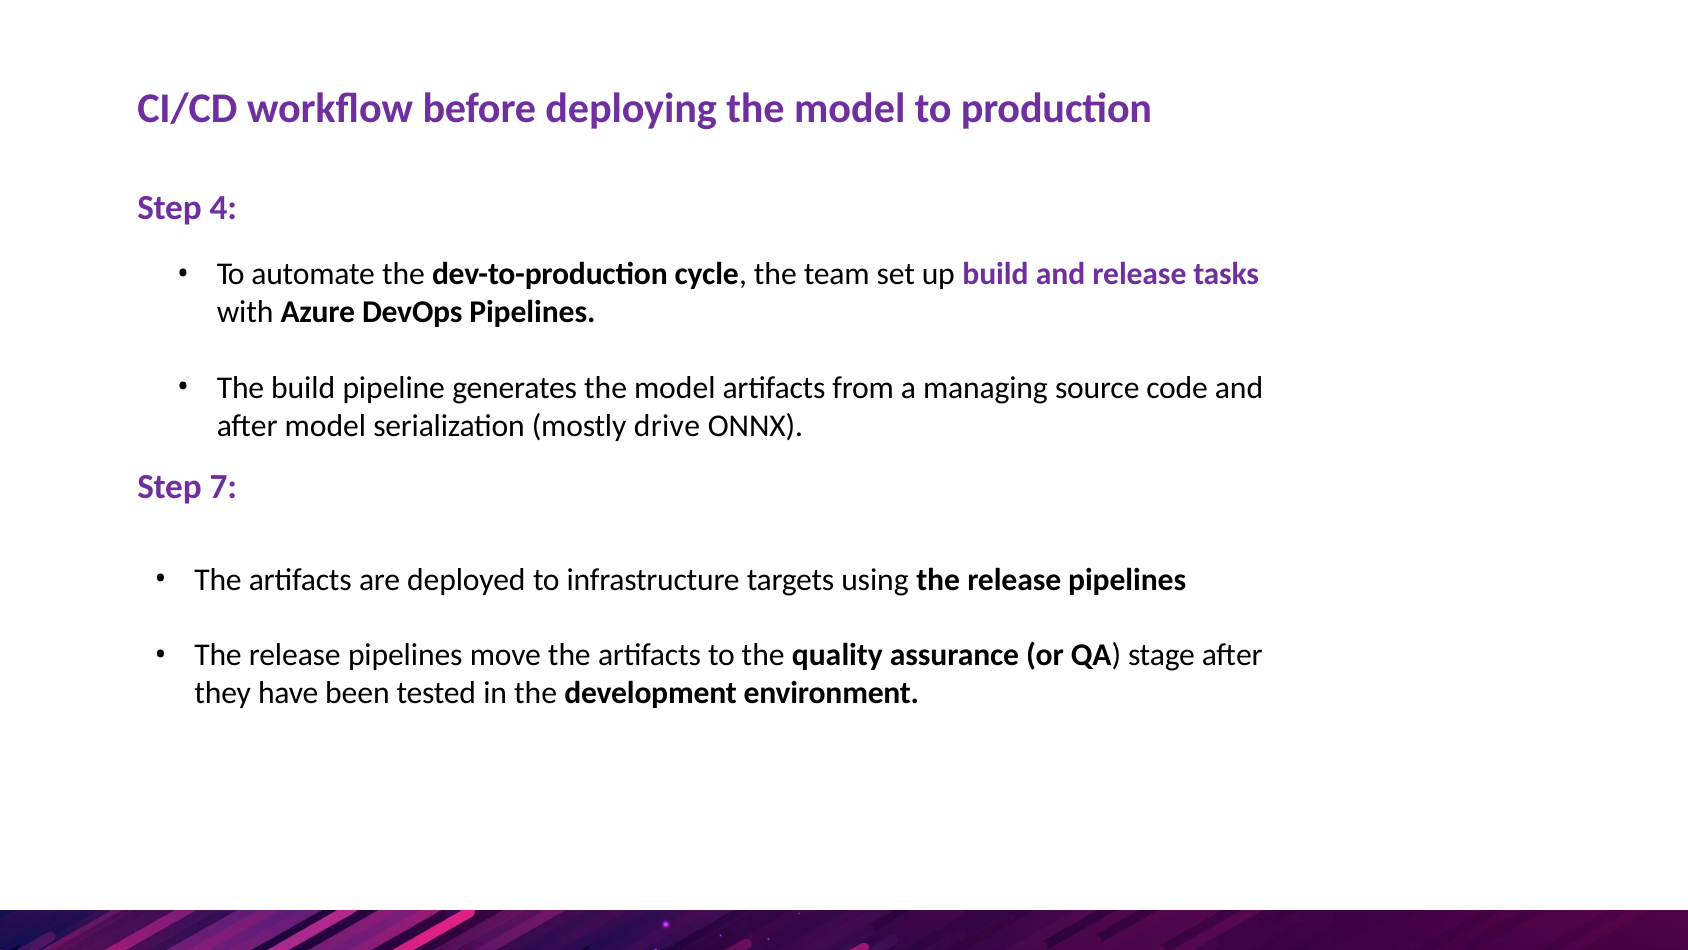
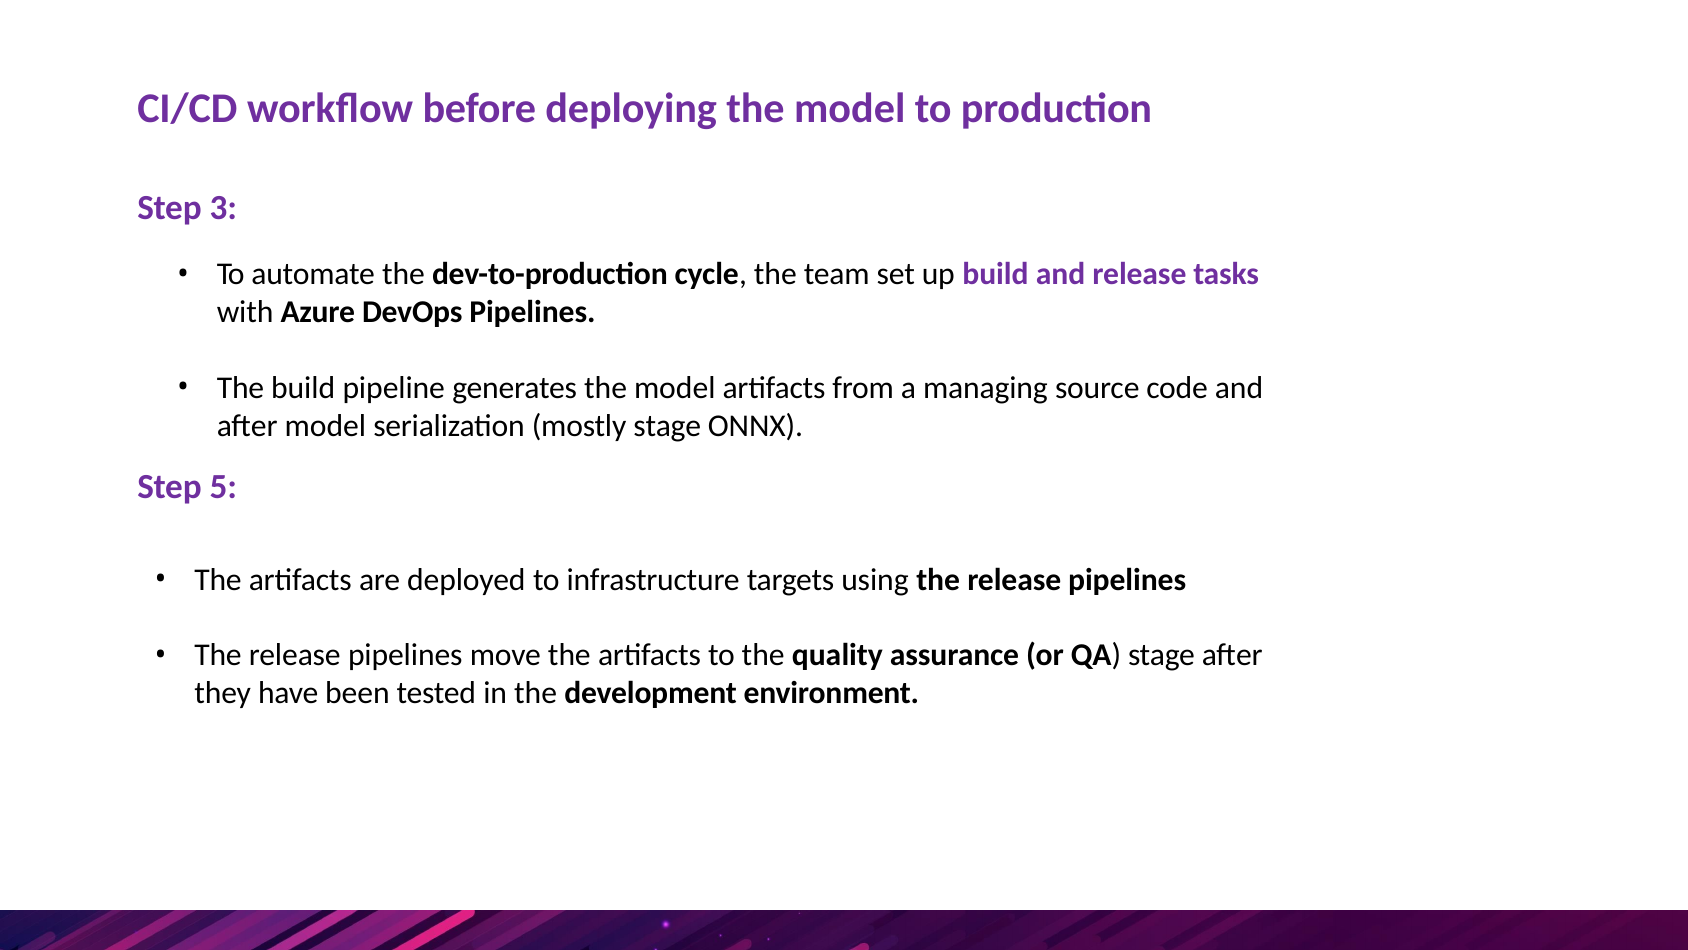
4: 4 -> 3
mostly drive: drive -> stage
7: 7 -> 5
